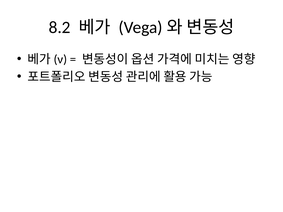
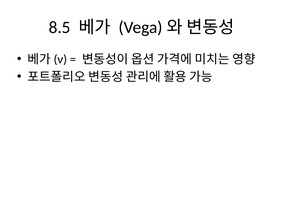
8.2: 8.2 -> 8.5
